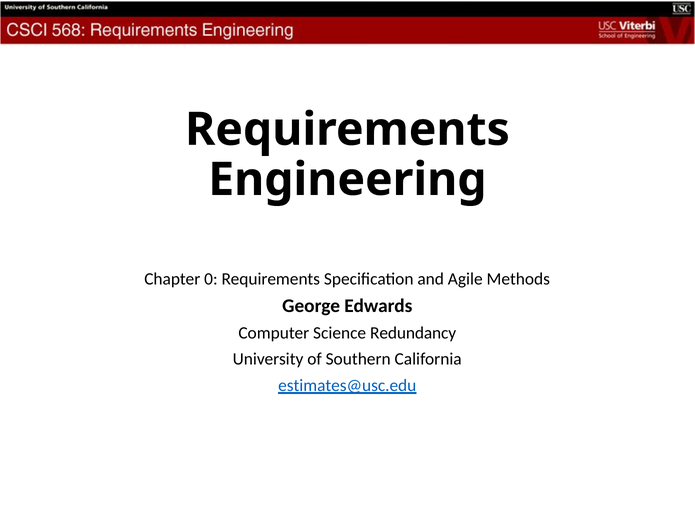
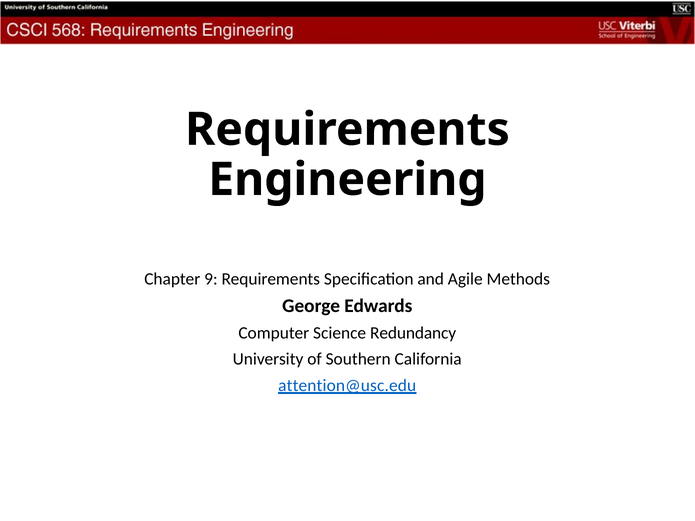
0: 0 -> 9
estimates@usc.edu: estimates@usc.edu -> attention@usc.edu
